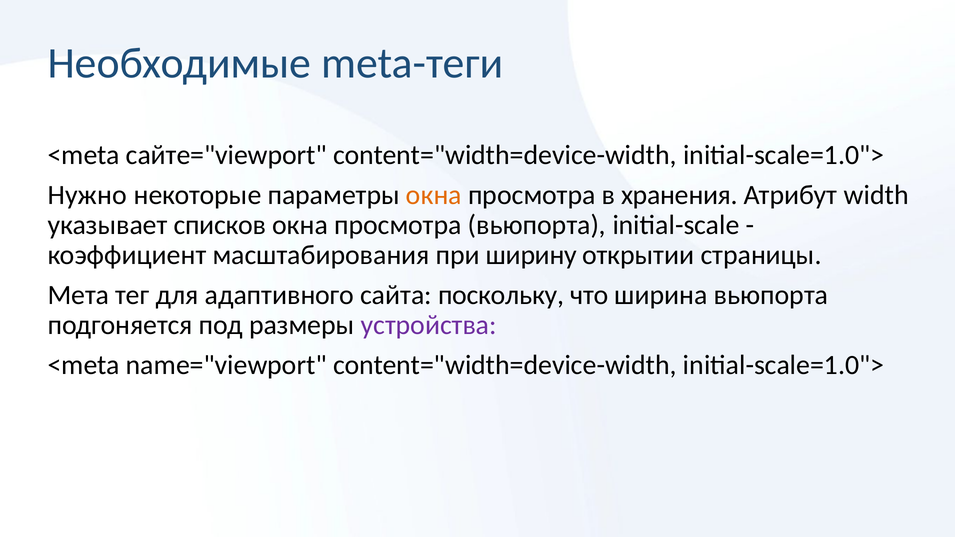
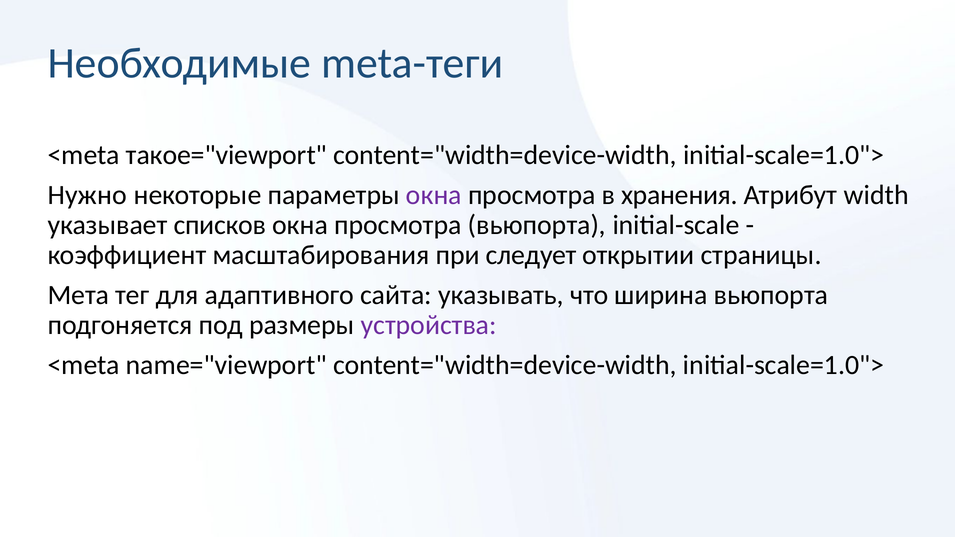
сайте="viewport: сайте="viewport -> такое="viewport
окна at (434, 195) colour: orange -> purple
ширину: ширину -> следует
поскольку: поскольку -> указывать
